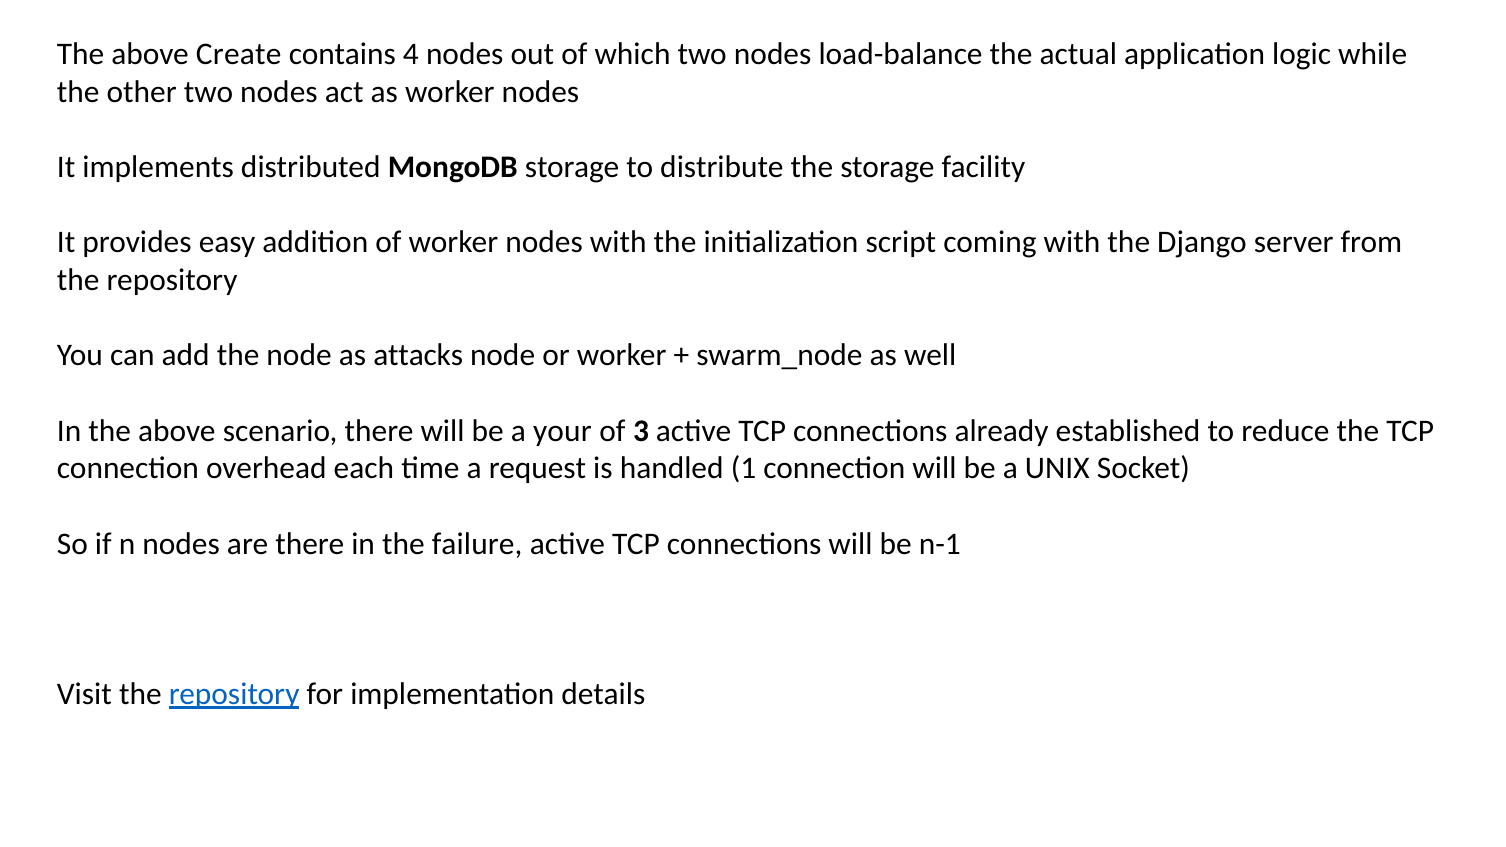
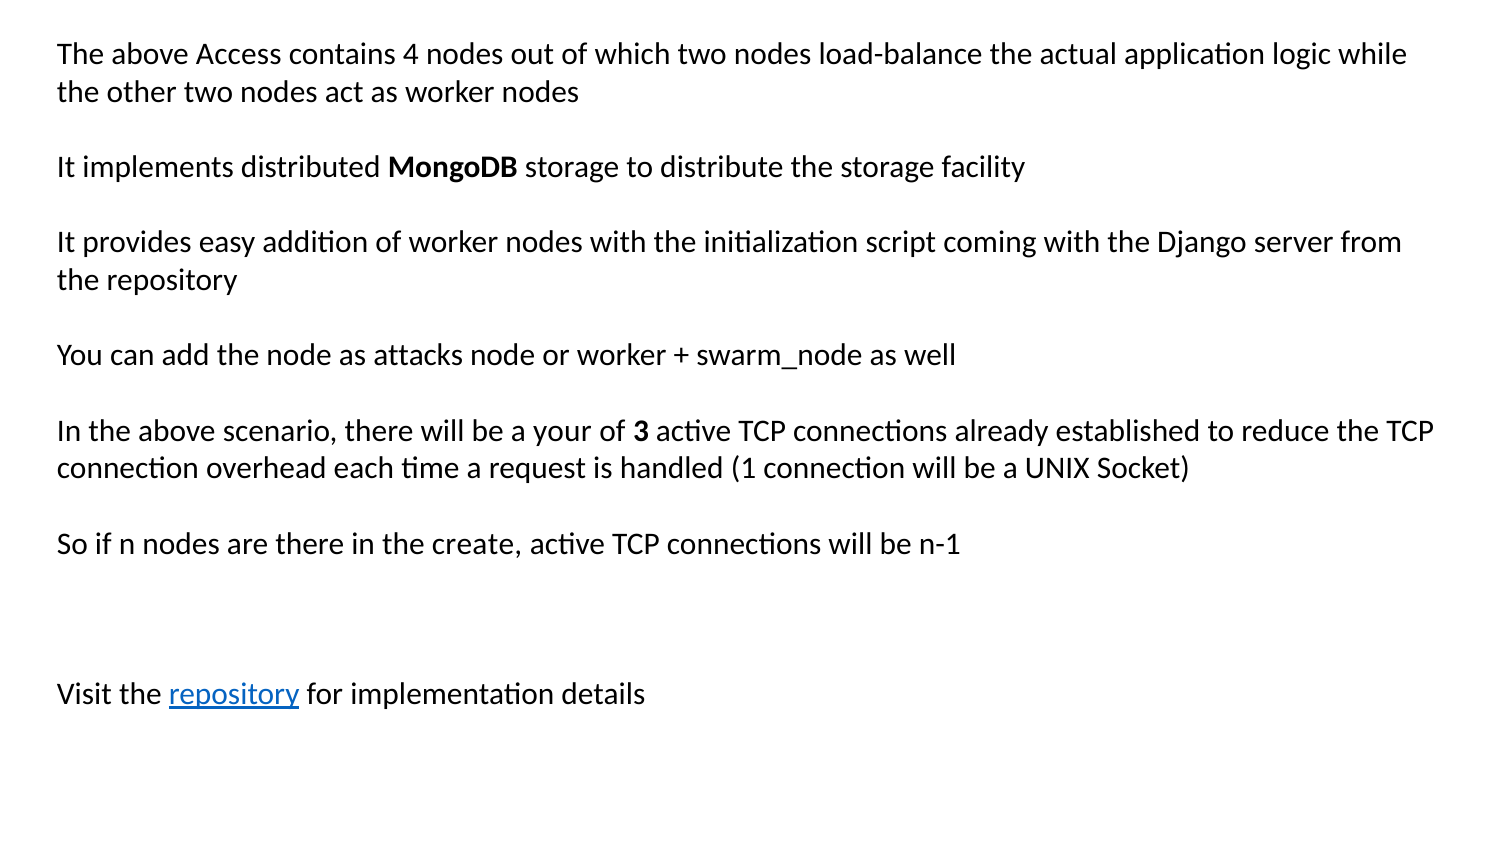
Create: Create -> Access
failure: failure -> create
